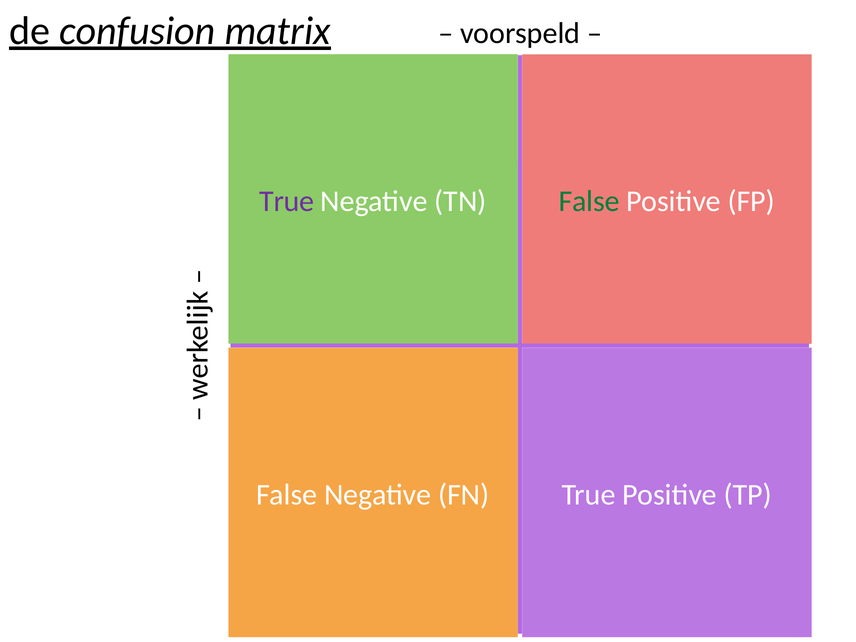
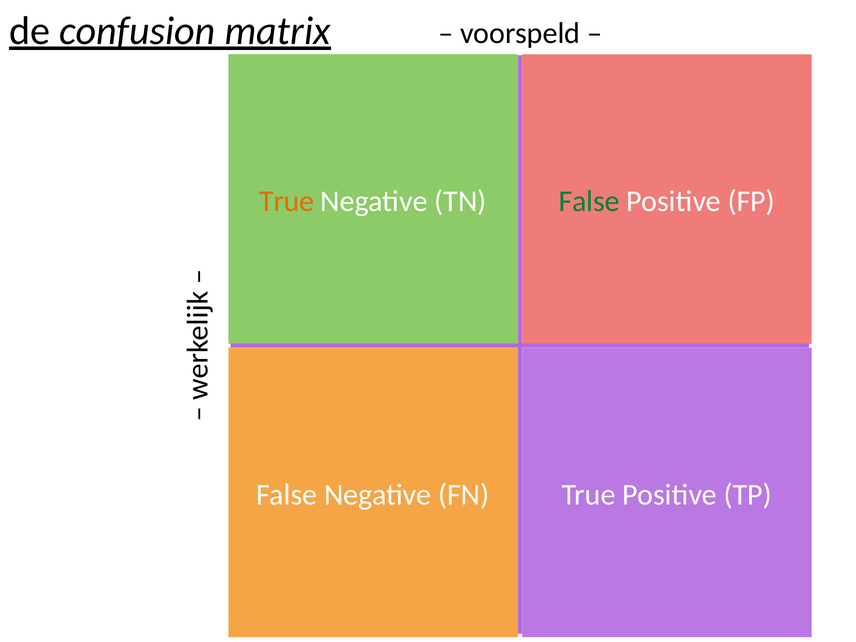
True at (287, 201) colour: purple -> orange
